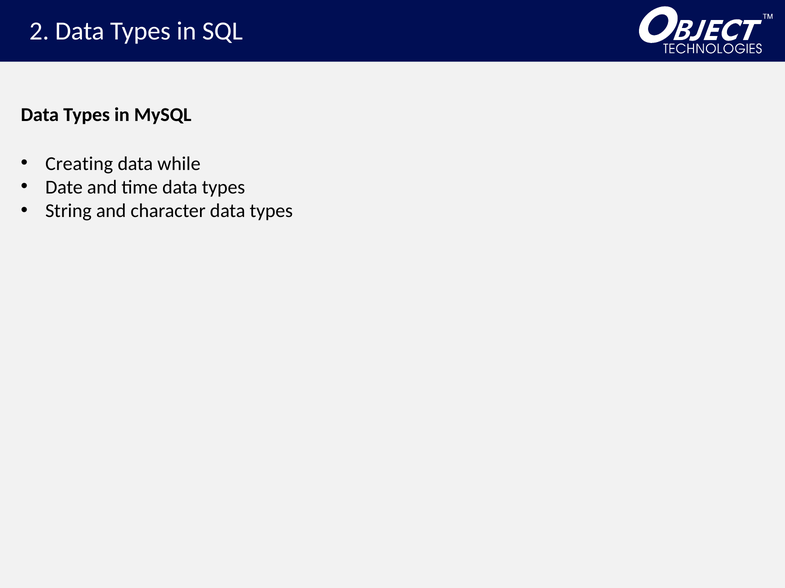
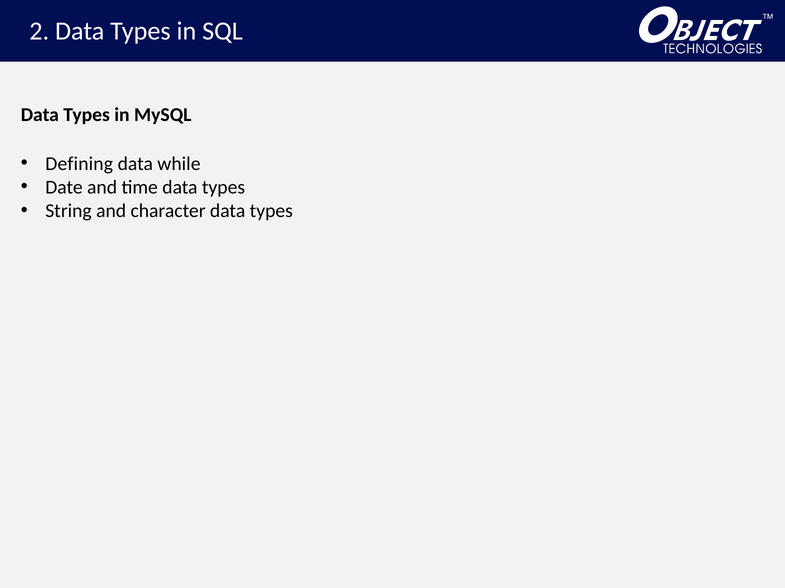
Creating: Creating -> Defining
